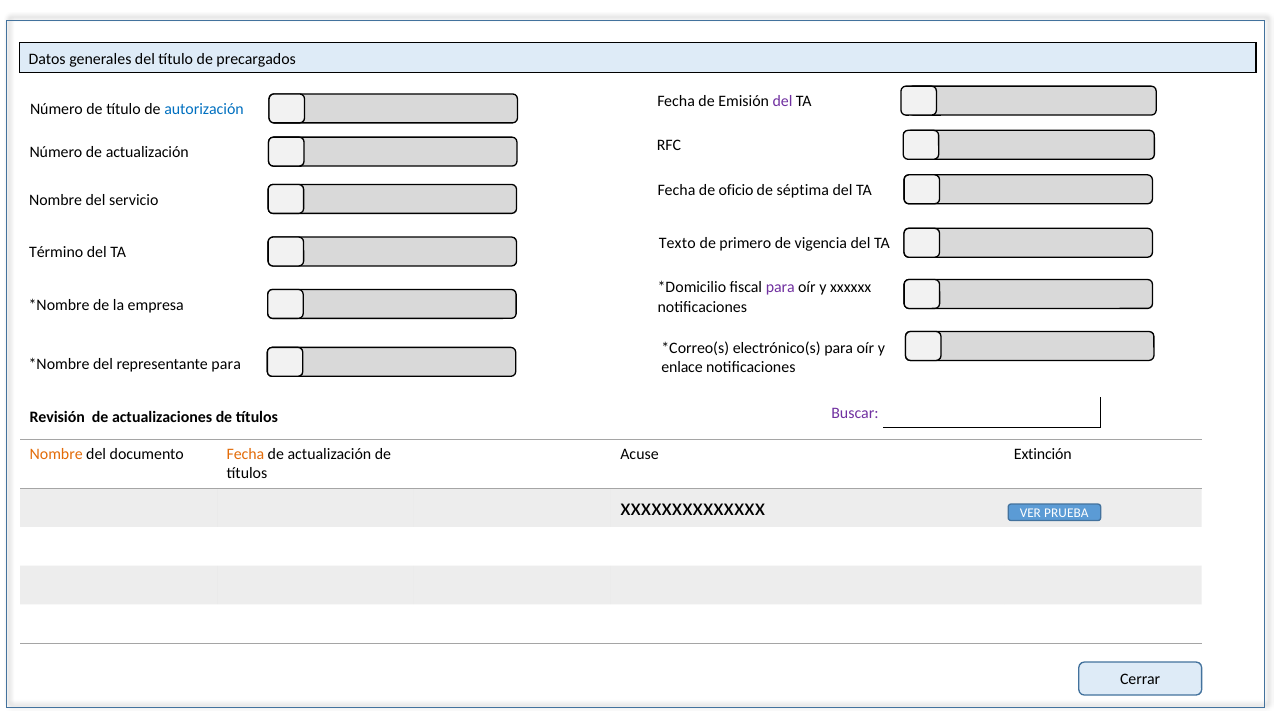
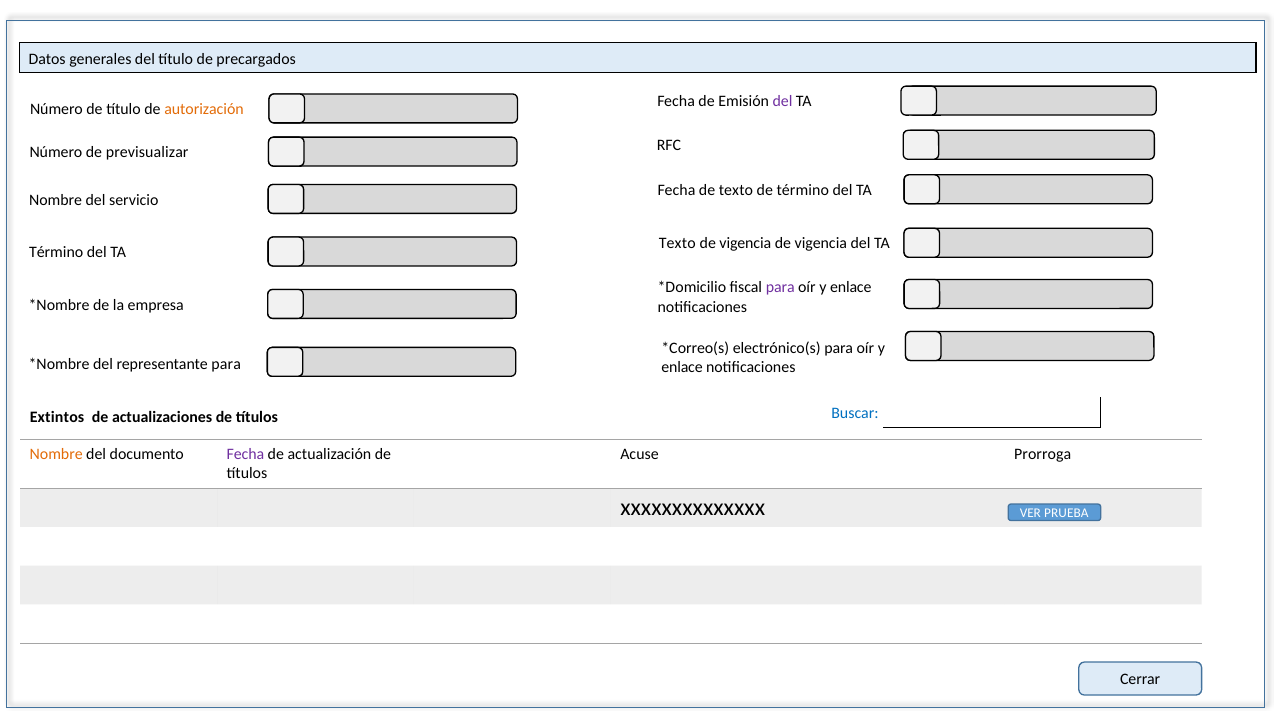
autorización colour: blue -> orange
Número de actualización: actualización -> previsualizar
de oficio: oficio -> texto
de séptima: séptima -> término
primero at (745, 243): primero -> vigencia
xxxxxx at (851, 288): xxxxxx -> enlace
Buscar colour: purple -> blue
Revisión: Revisión -> Extintos
Fecha at (245, 454) colour: orange -> purple
Extinción: Extinción -> Prorroga
